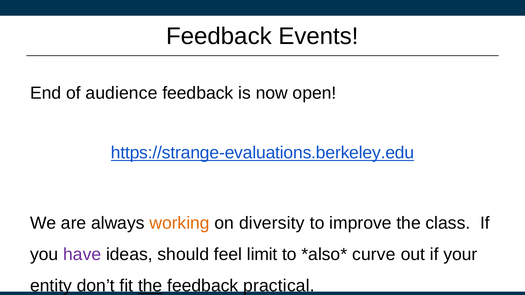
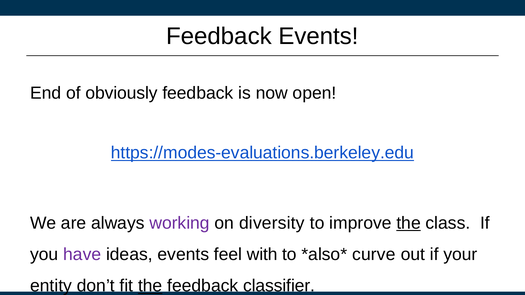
audience: audience -> obviously
https://strange-evaluations.berkeley.edu: https://strange-evaluations.berkeley.edu -> https://modes-evaluations.berkeley.edu
working colour: orange -> purple
the at (409, 223) underline: none -> present
ideas should: should -> events
limit: limit -> with
practical: practical -> classifier
